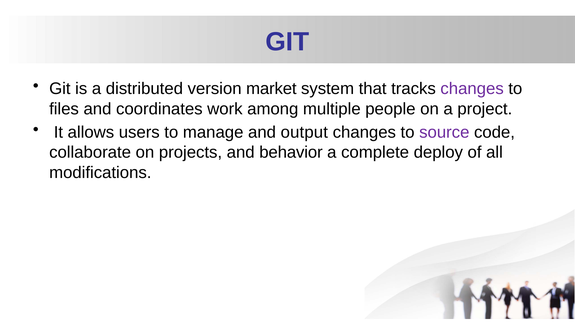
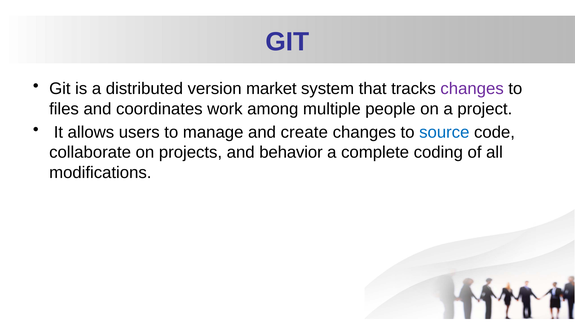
output: output -> create
source colour: purple -> blue
deploy: deploy -> coding
